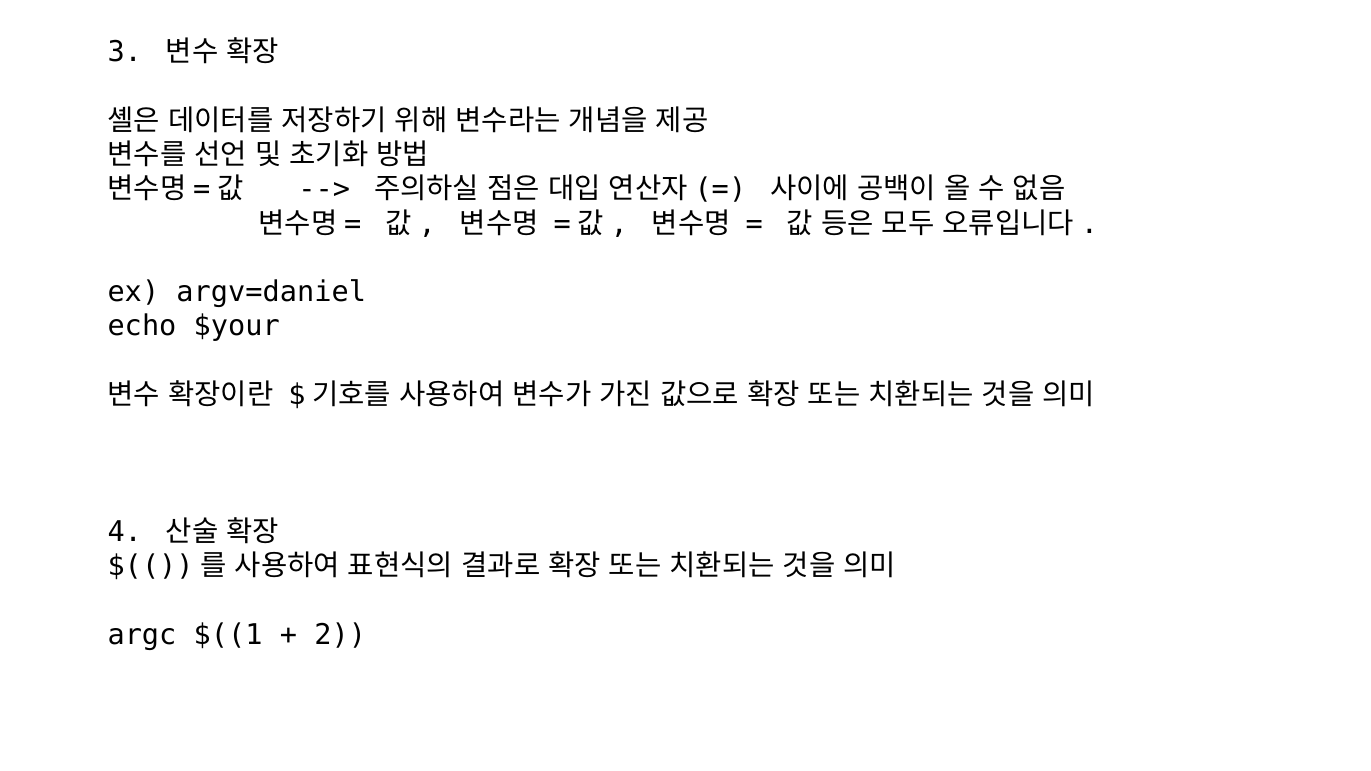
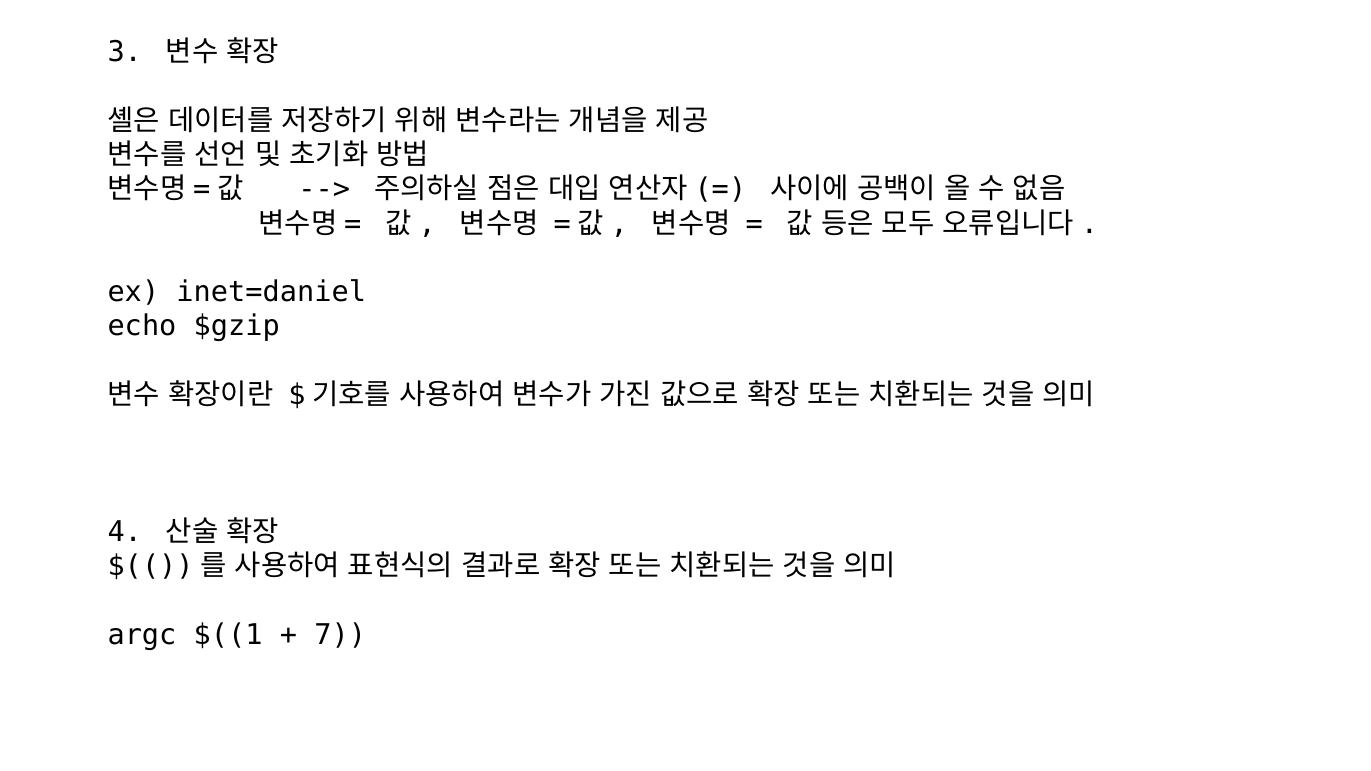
argv=daniel: argv=daniel -> inet=daniel
$your: $your -> $gzip
2: 2 -> 7
